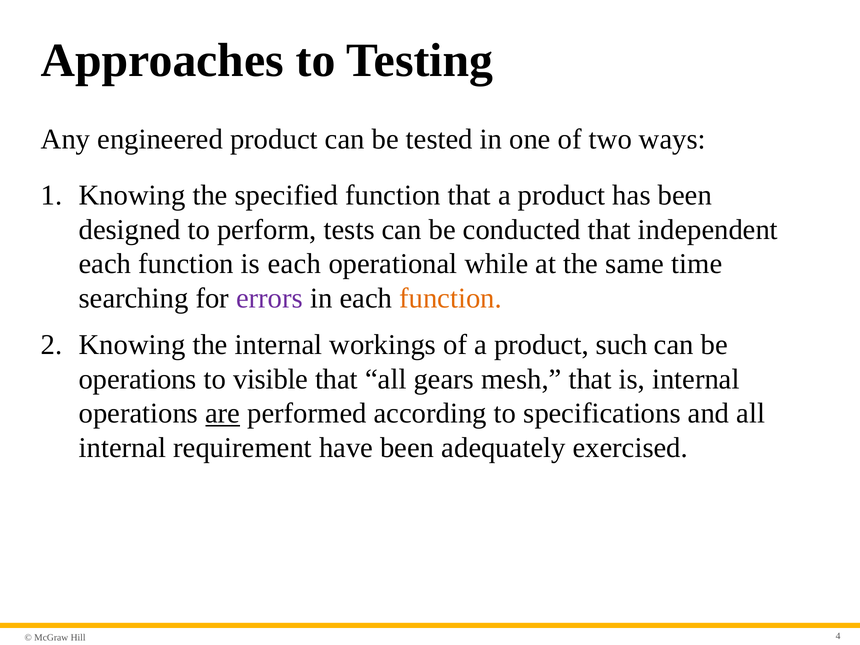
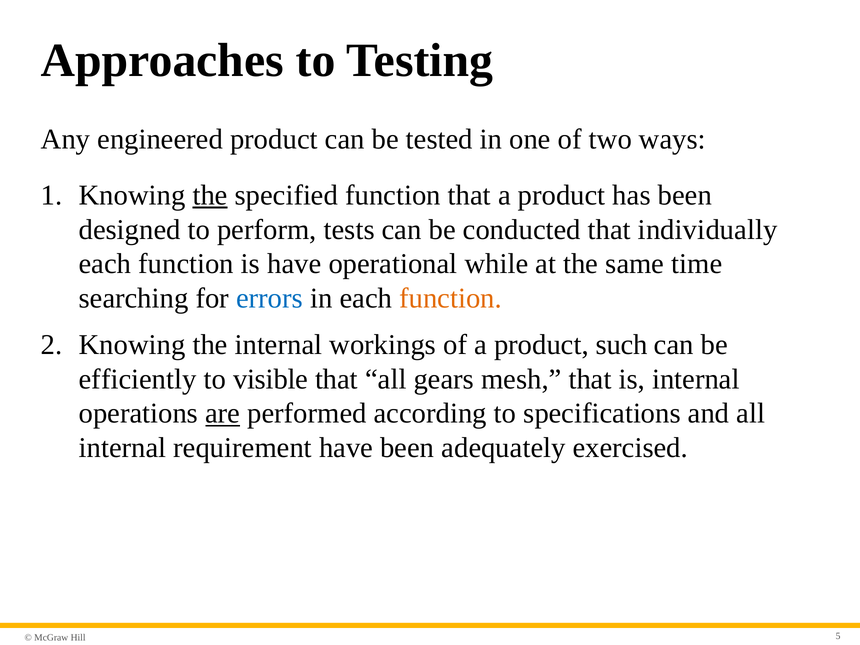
the at (210, 195) underline: none -> present
independent: independent -> individually
is each: each -> have
errors colour: purple -> blue
operations at (138, 379): operations -> efficiently
4: 4 -> 5
